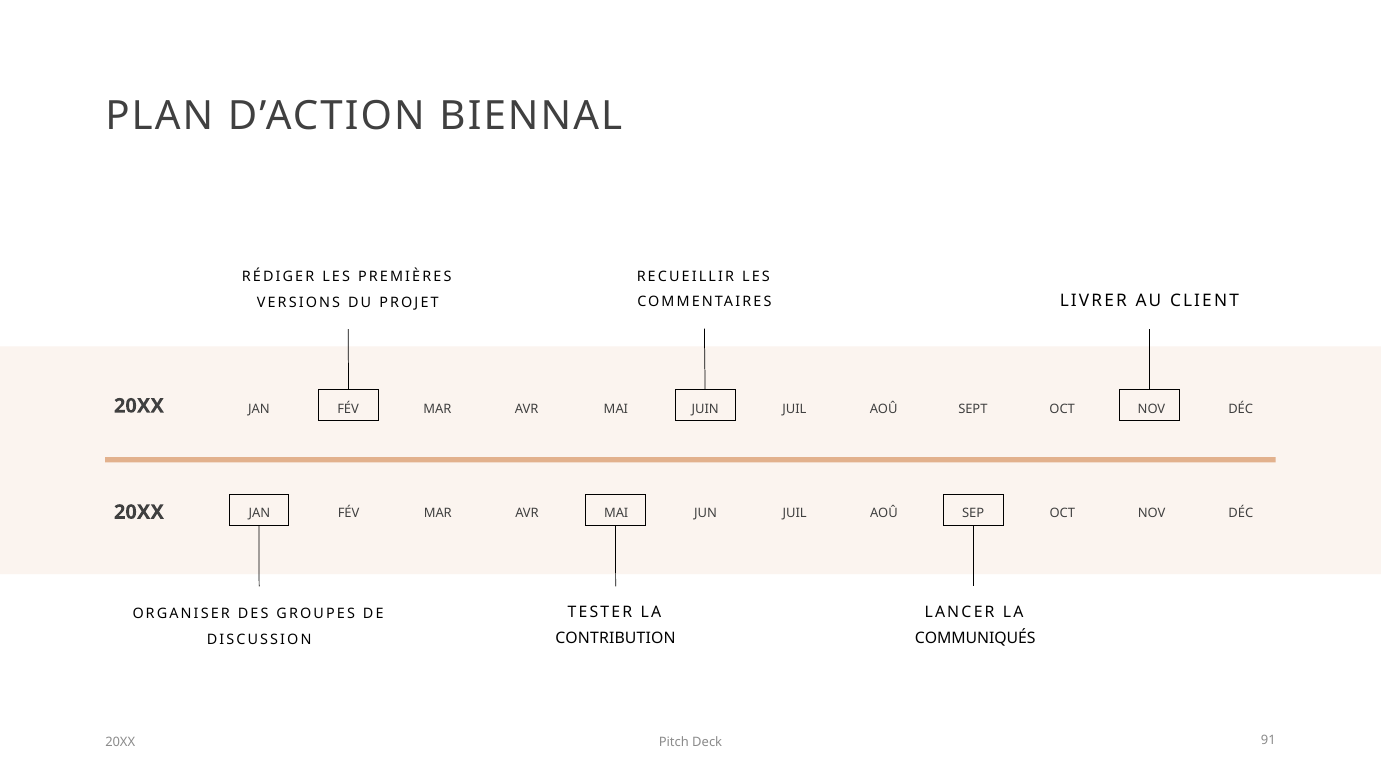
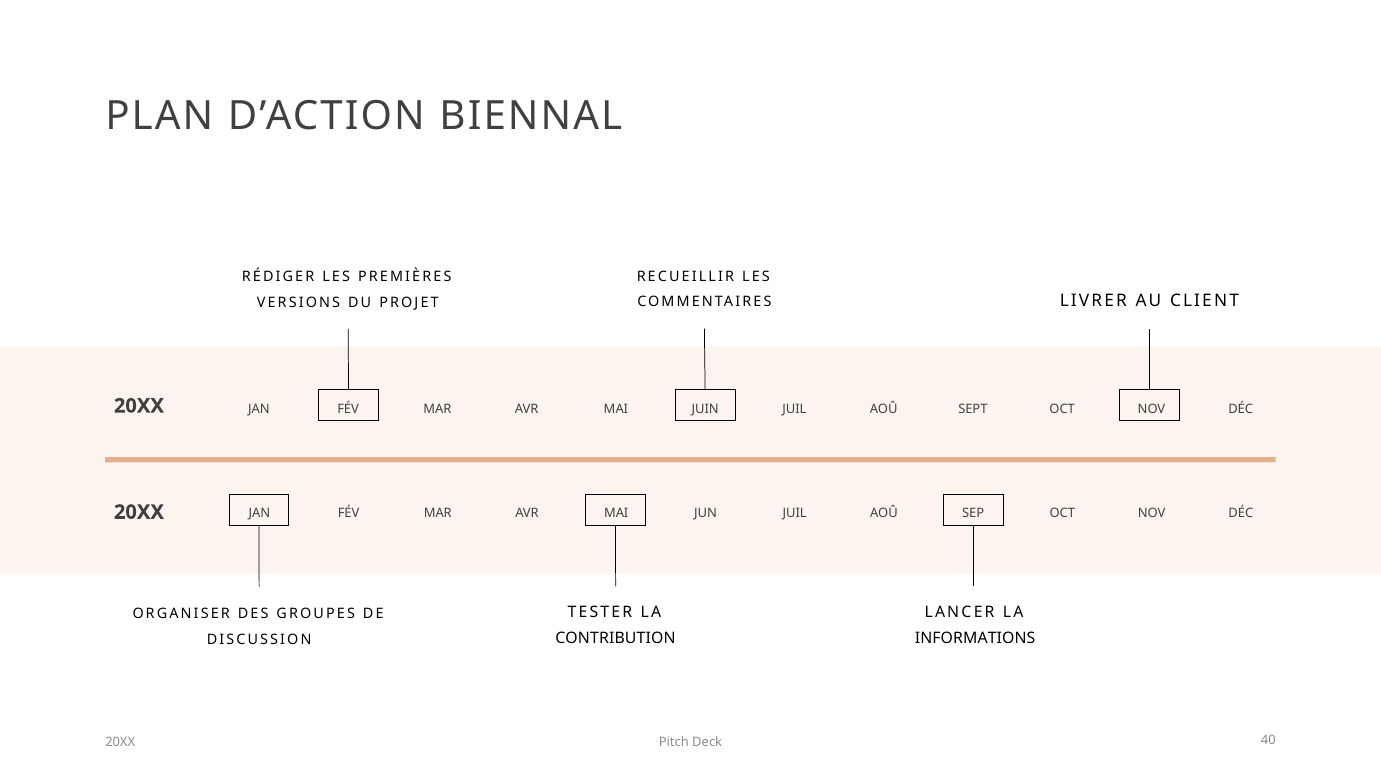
COMMUNIQUÉS: COMMUNIQUÉS -> INFORMATIONS
91: 91 -> 40
